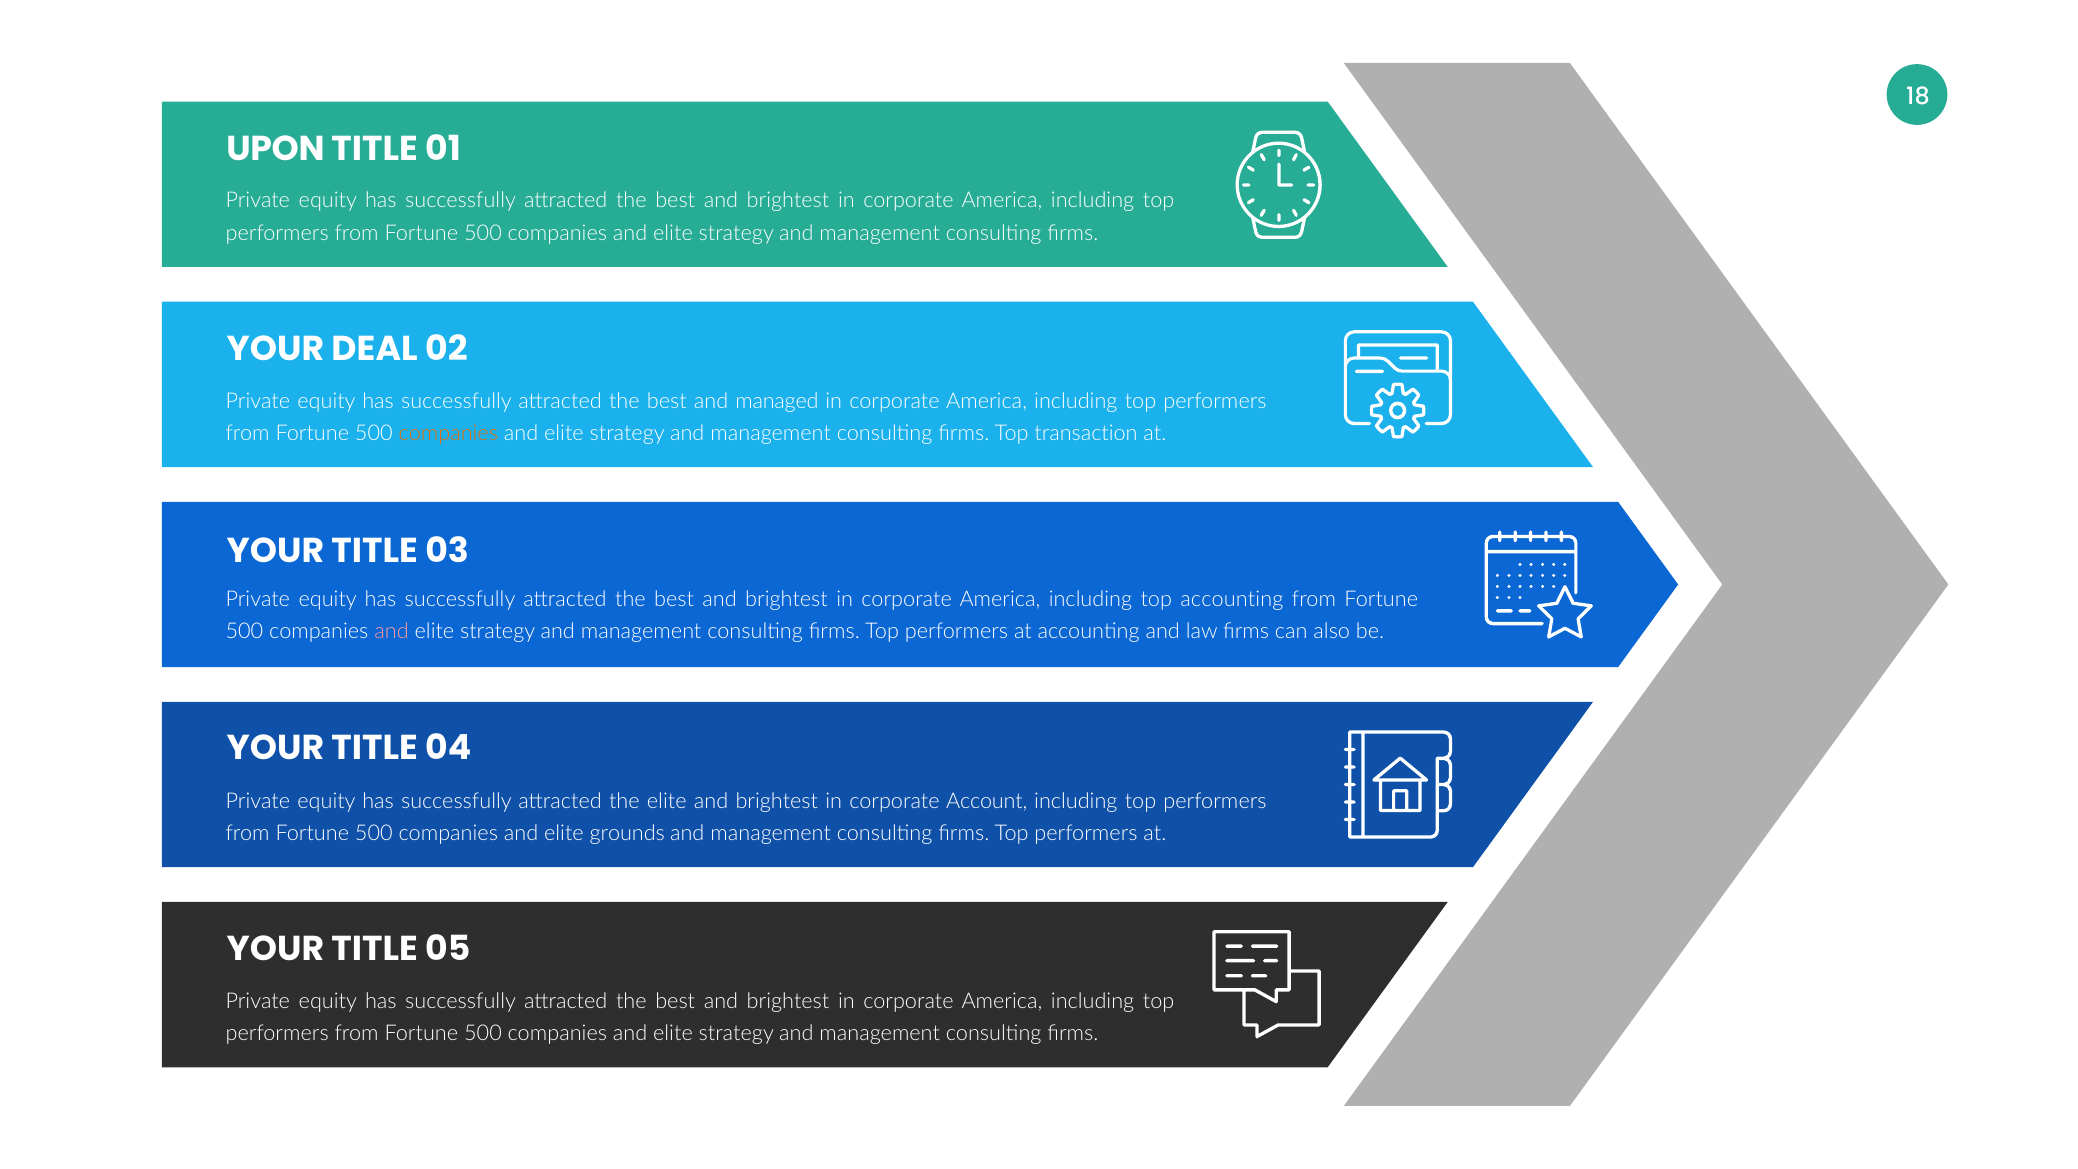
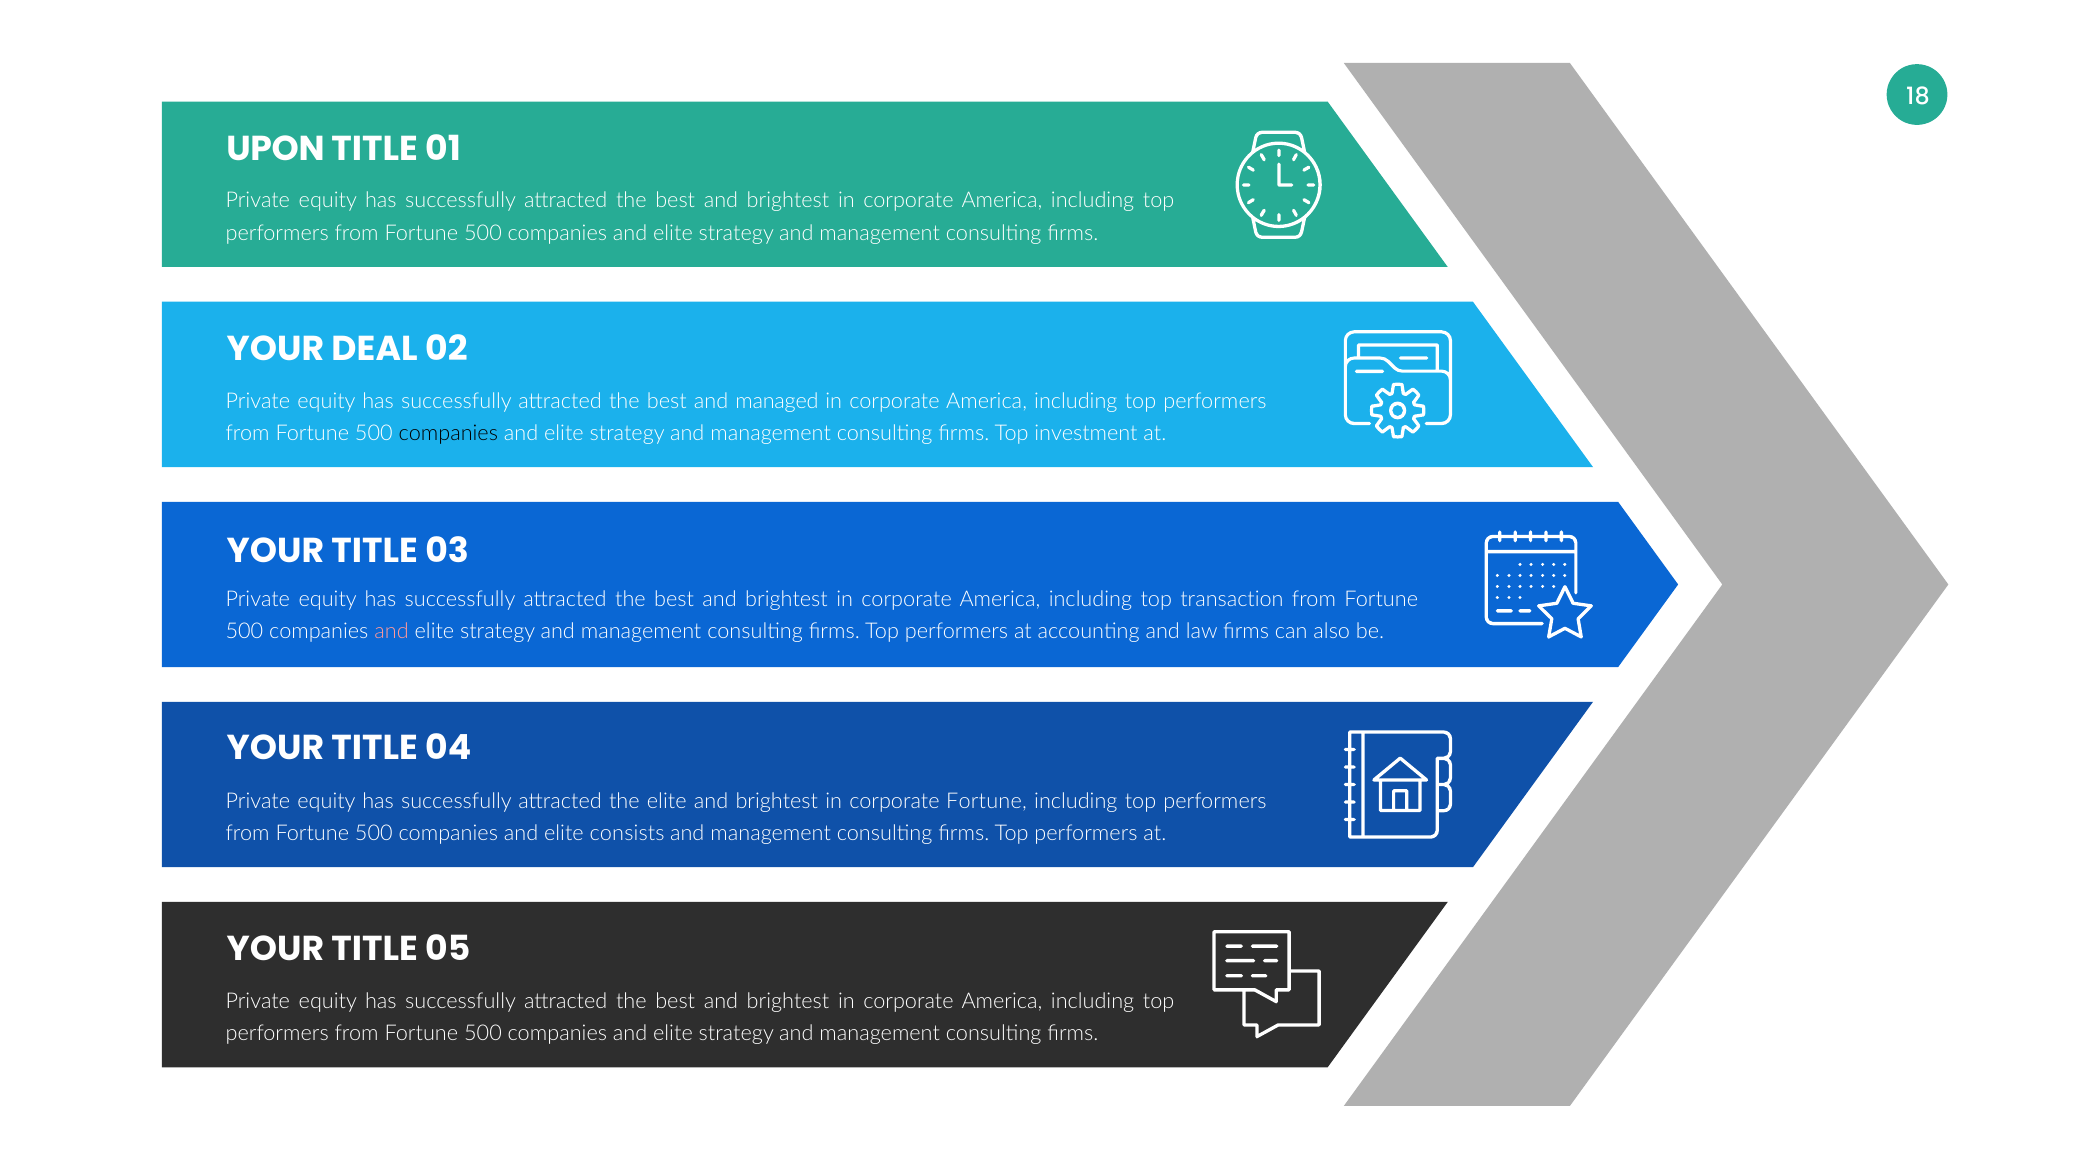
companies at (448, 434) colour: orange -> black
transaction: transaction -> investment
top accounting: accounting -> transaction
corporate Account: Account -> Fortune
grounds: grounds -> consists
